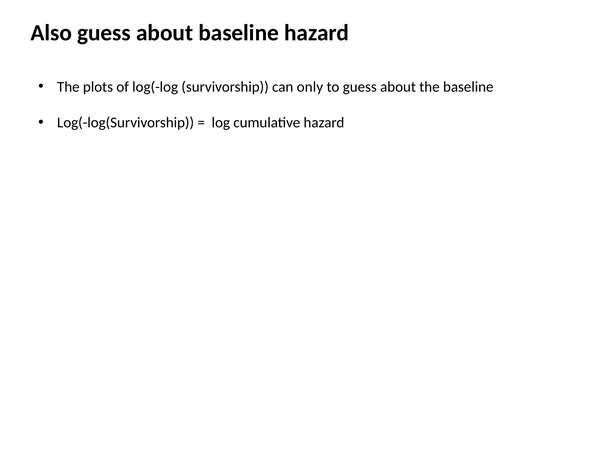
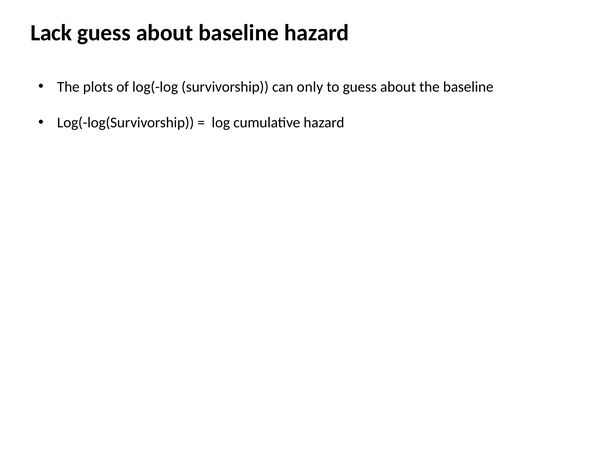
Also: Also -> Lack
